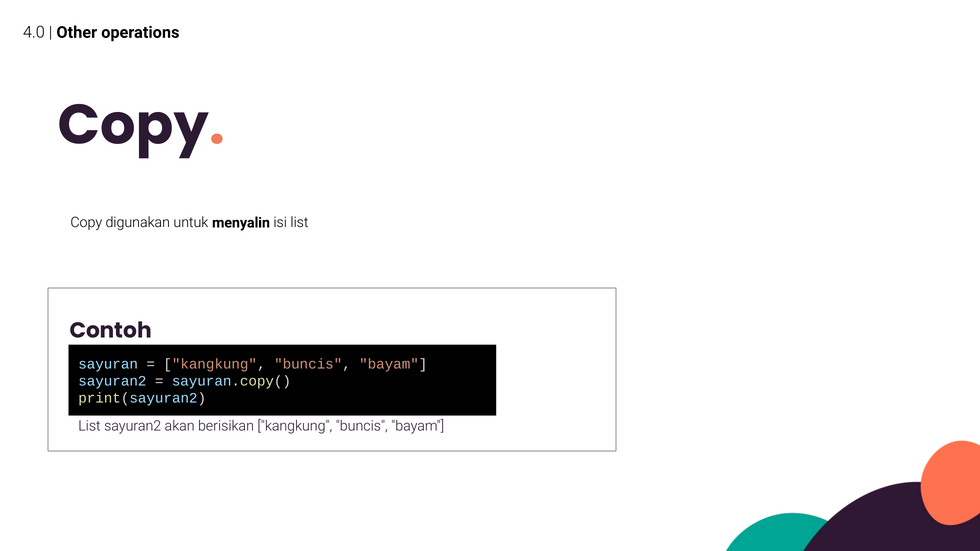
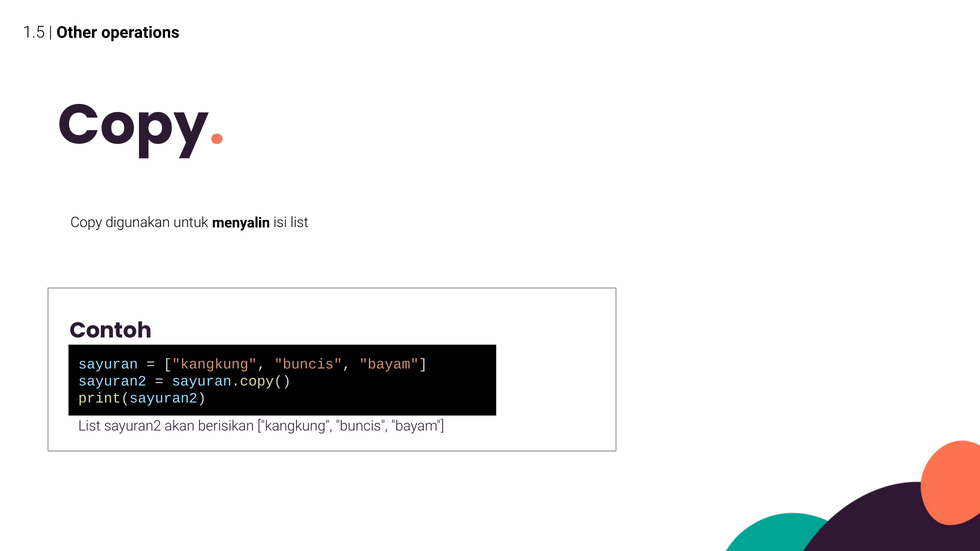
4.0: 4.0 -> 1.5
